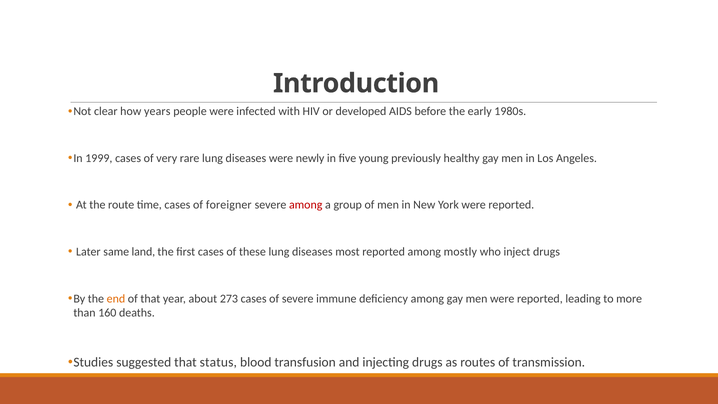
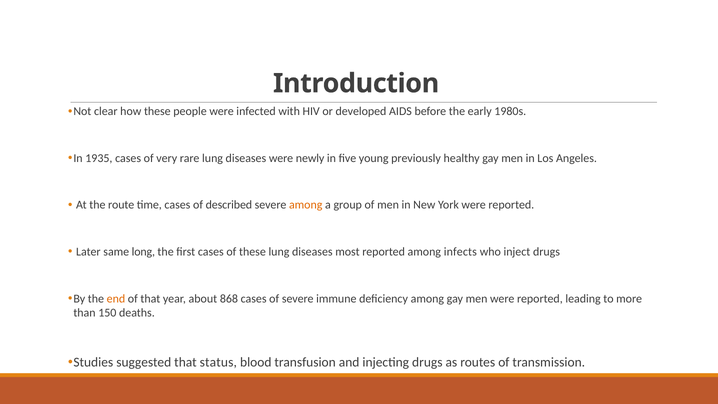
how years: years -> these
1999: 1999 -> 1935
foreigner: foreigner -> described
among at (306, 205) colour: red -> orange
land: land -> long
mostly: mostly -> infects
273: 273 -> 868
160: 160 -> 150
